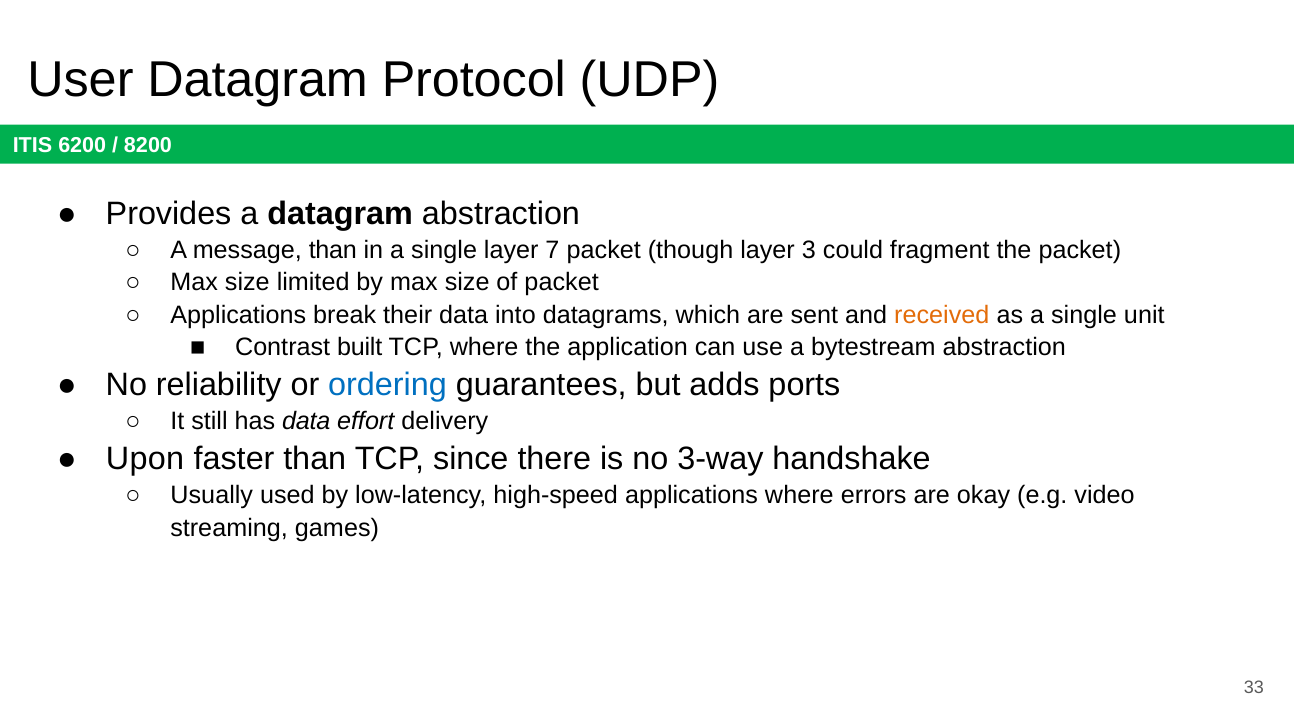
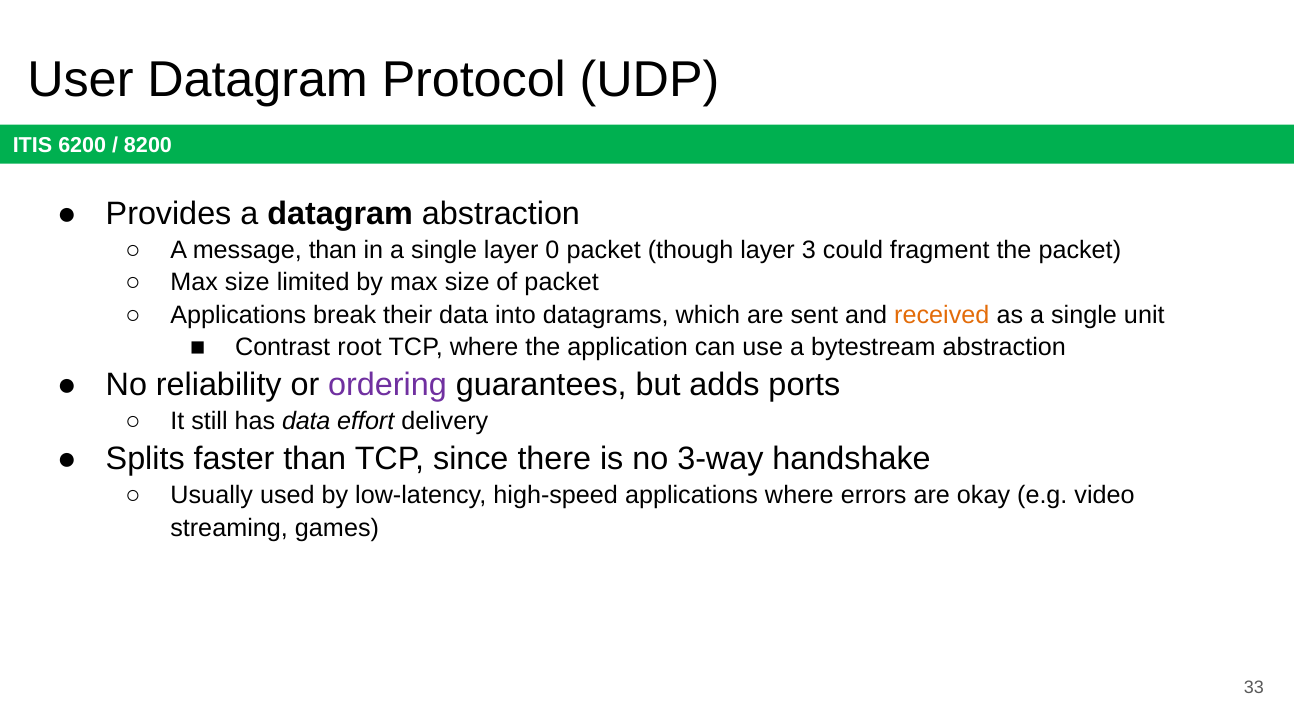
7: 7 -> 0
built: built -> root
ordering colour: blue -> purple
Upon: Upon -> Splits
